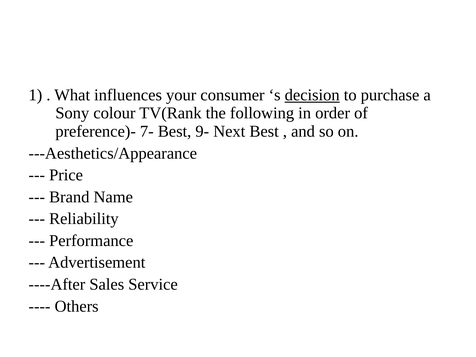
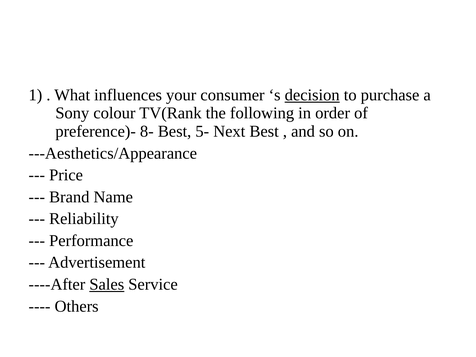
7-: 7- -> 8-
9-: 9- -> 5-
Sales underline: none -> present
